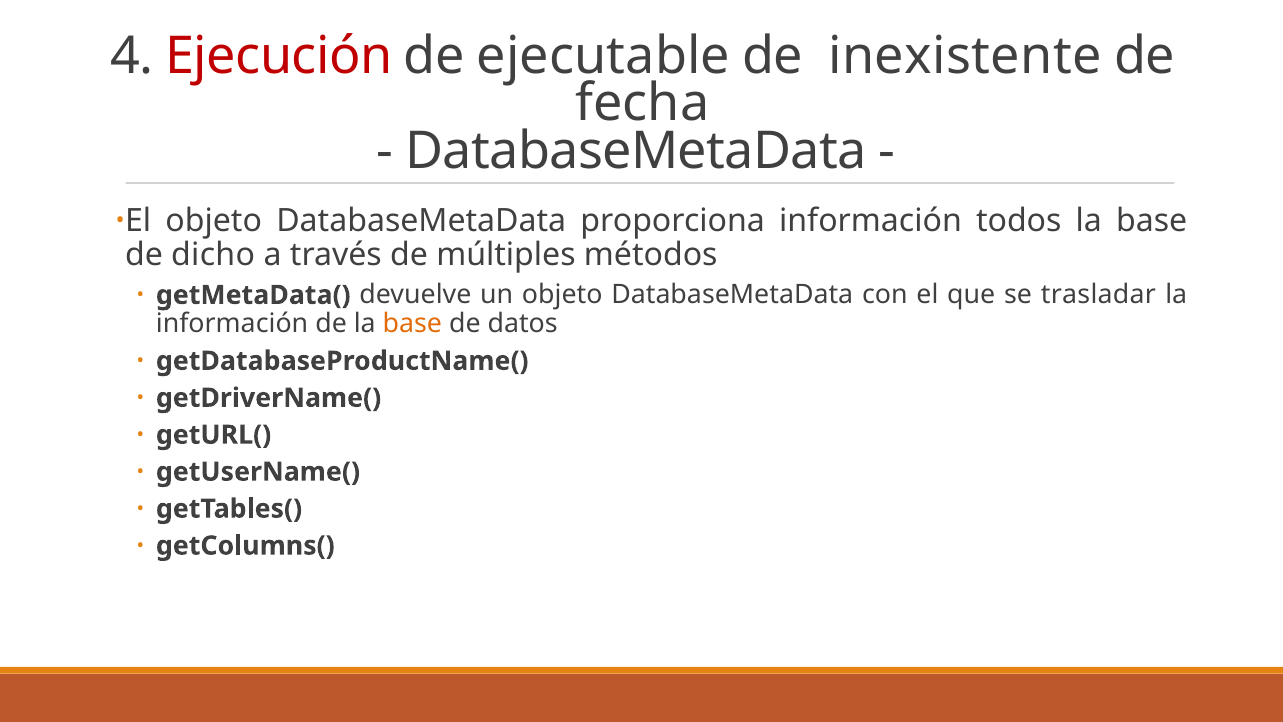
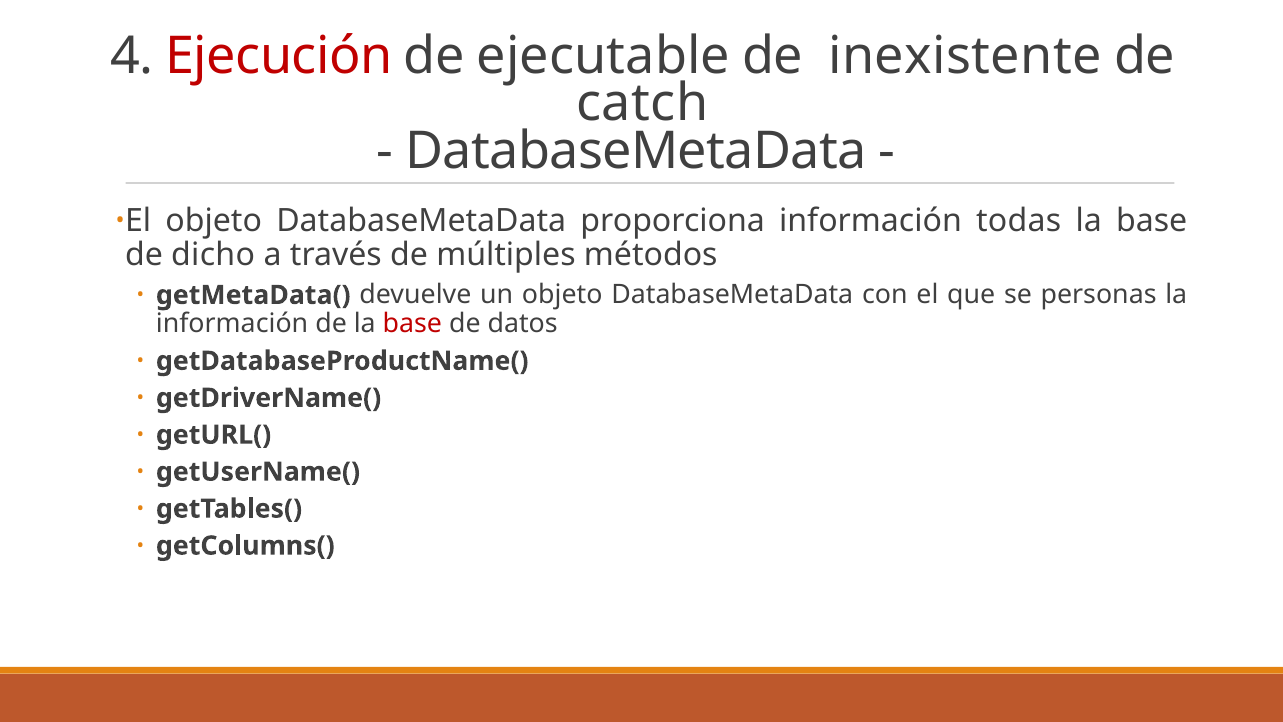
fecha: fecha -> catch
todos: todos -> todas
trasladar: trasladar -> personas
base at (412, 324) colour: orange -> red
